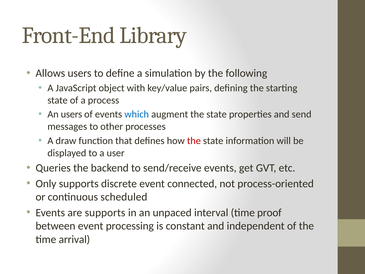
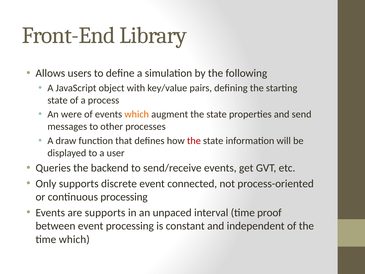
An users: users -> were
which at (137, 114) colour: blue -> orange
continuous scheduled: scheduled -> processing
time arrival: arrival -> which
